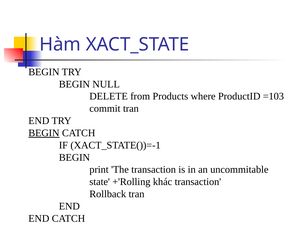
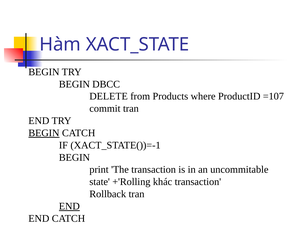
NULL: NULL -> DBCC
=103: =103 -> =107
END at (69, 206) underline: none -> present
